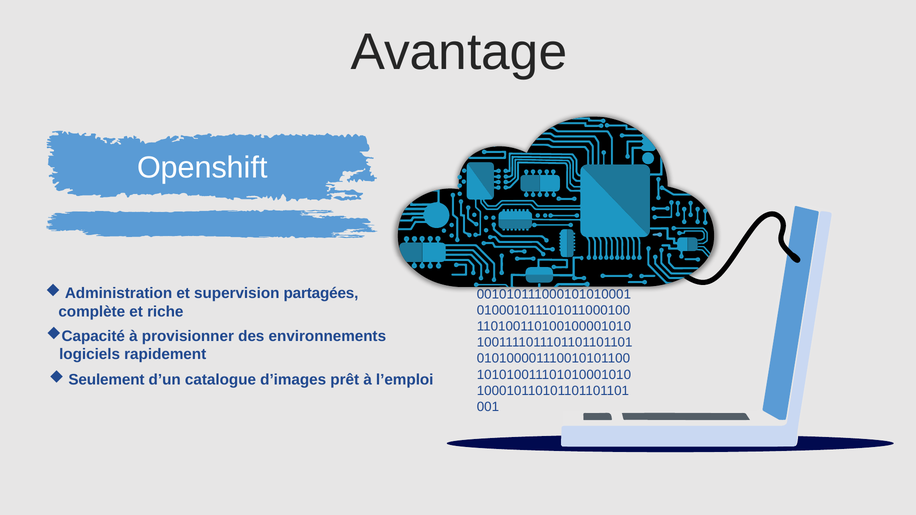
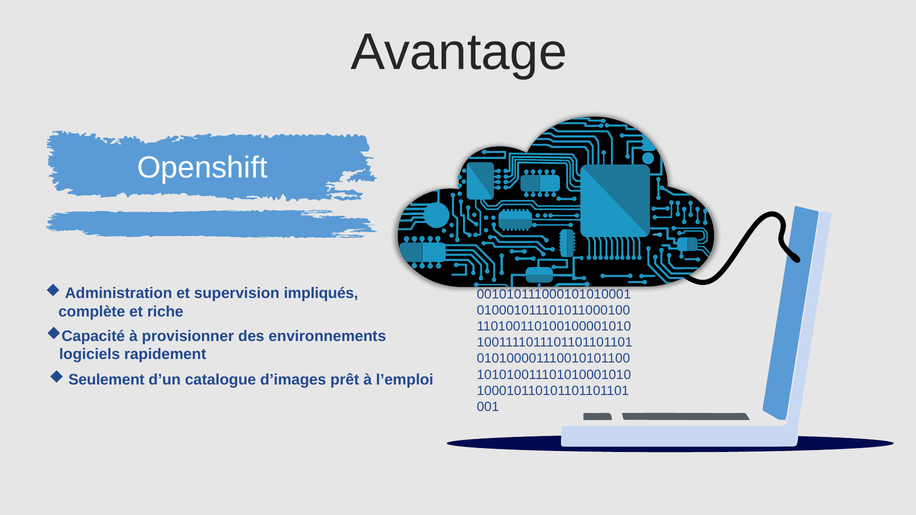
partagées: partagées -> impliqués
